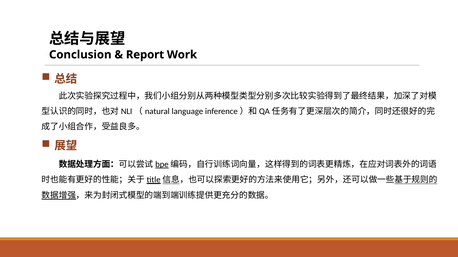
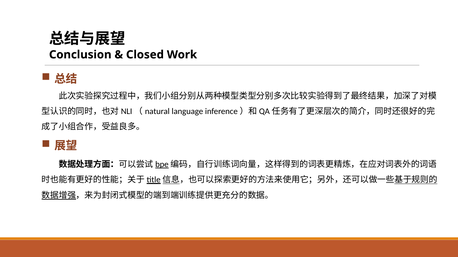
Report: Report -> Closed
